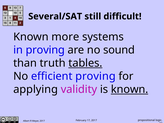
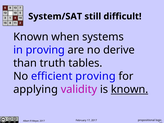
Several/SAT: Several/SAT -> System/SAT
more: more -> when
sound: sound -> derive
tables underline: present -> none
